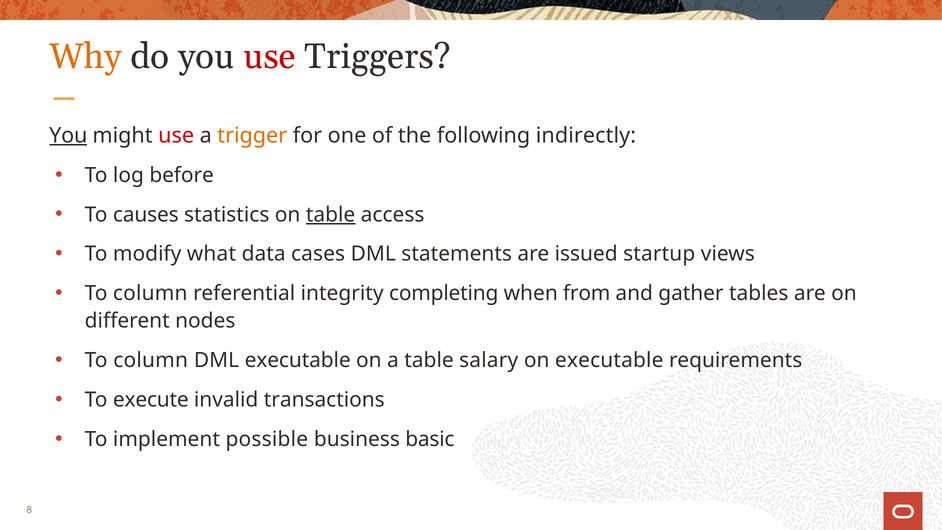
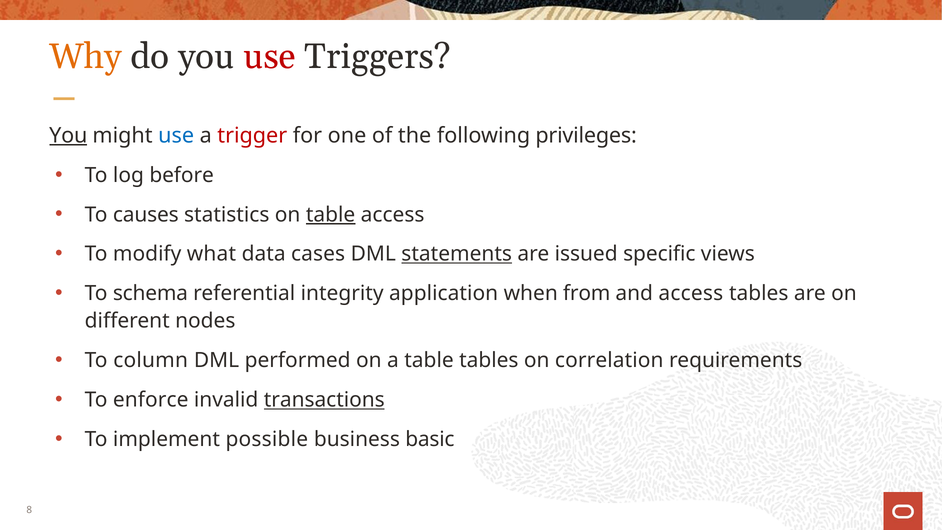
use at (176, 135) colour: red -> blue
trigger colour: orange -> red
indirectly: indirectly -> privileges
statements underline: none -> present
startup: startup -> specific
column at (150, 293): column -> schema
completing: completing -> application
and gather: gather -> access
DML executable: executable -> performed
table salary: salary -> tables
on executable: executable -> correlation
execute: execute -> enforce
transactions underline: none -> present
